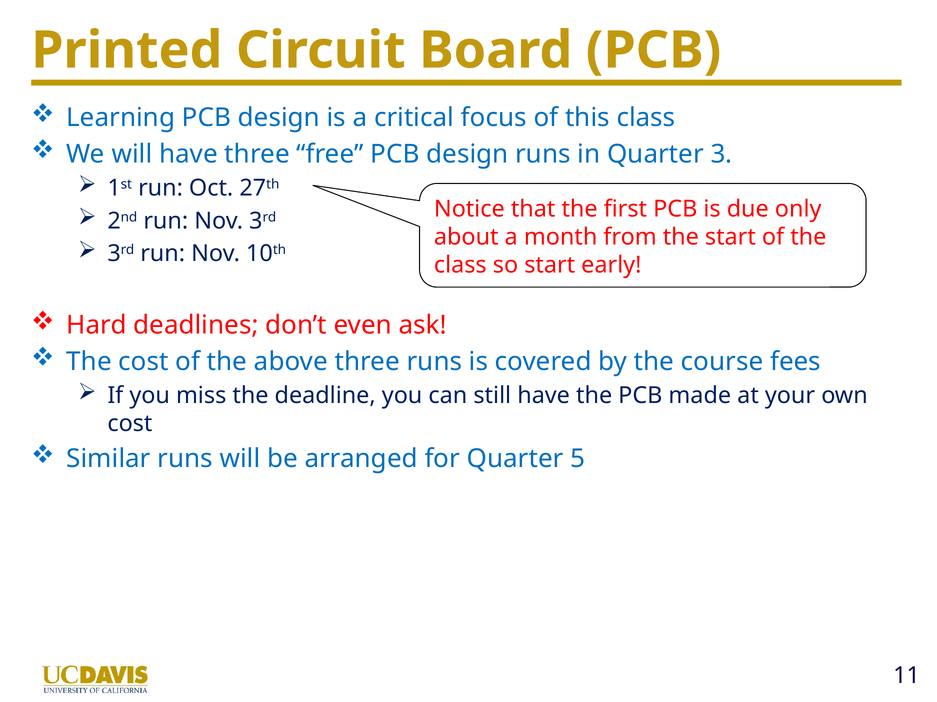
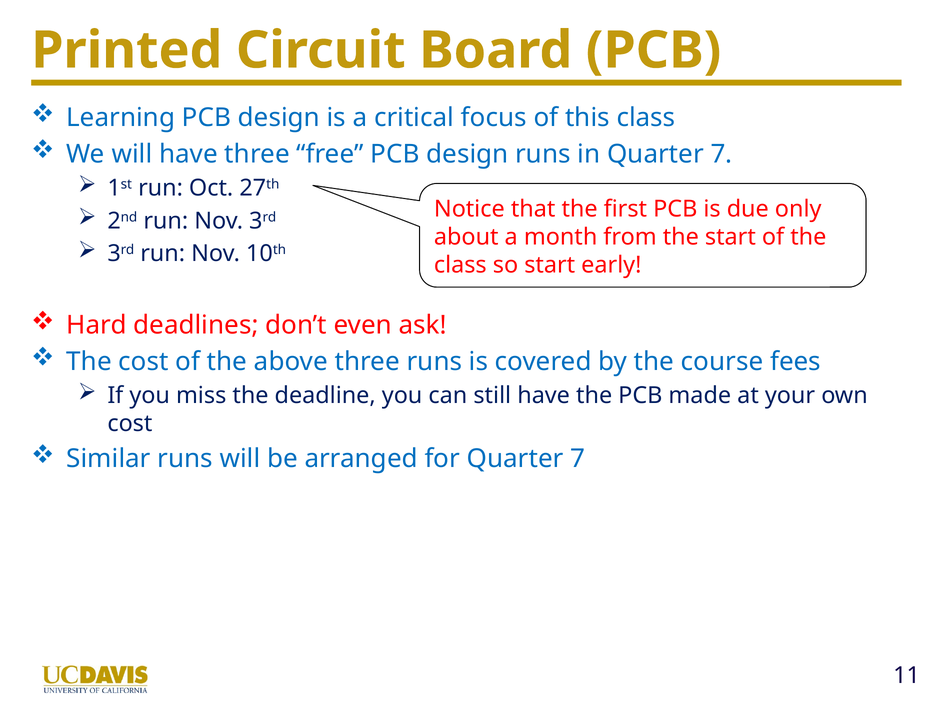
in Quarter 3: 3 -> 7
for Quarter 5: 5 -> 7
